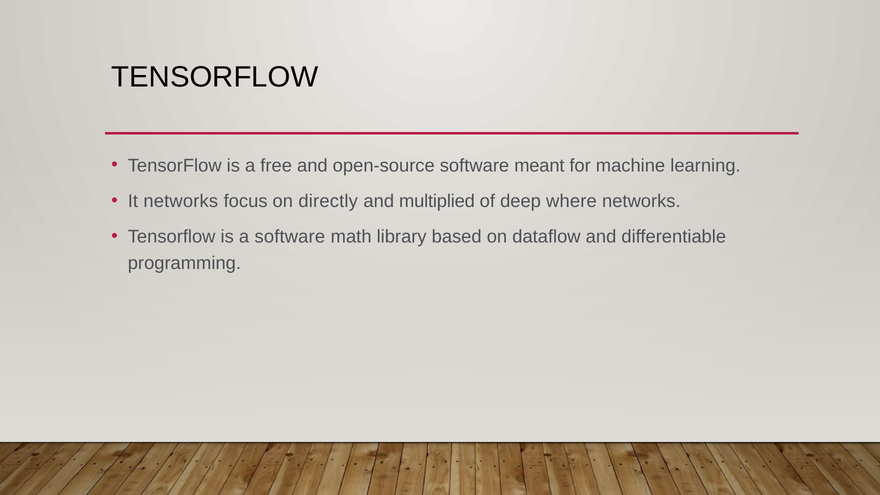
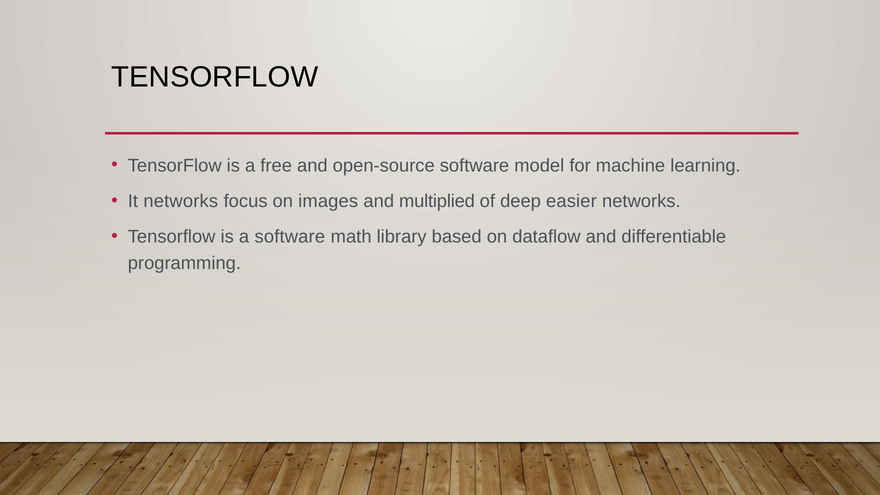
meant: meant -> model
directly: directly -> images
where: where -> easier
